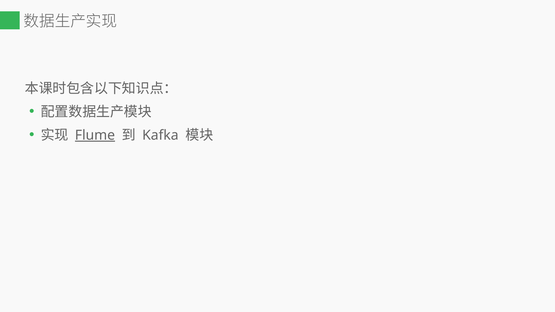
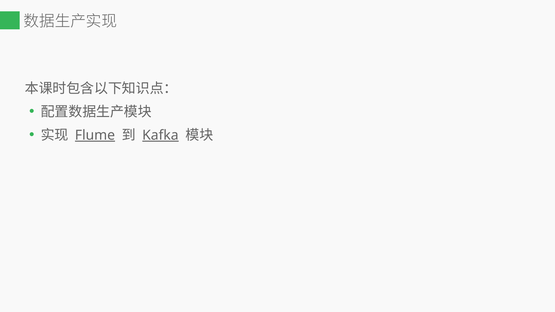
Kafka underline: none -> present
